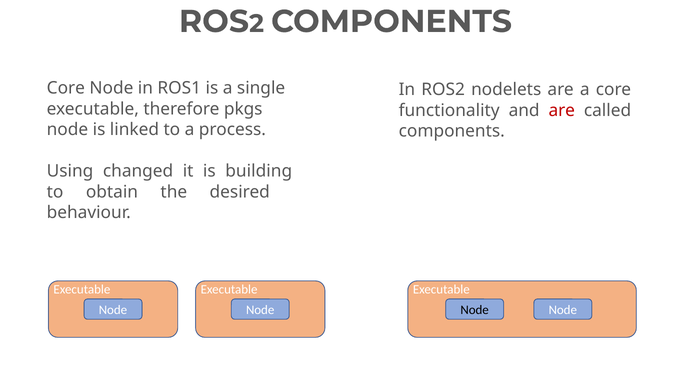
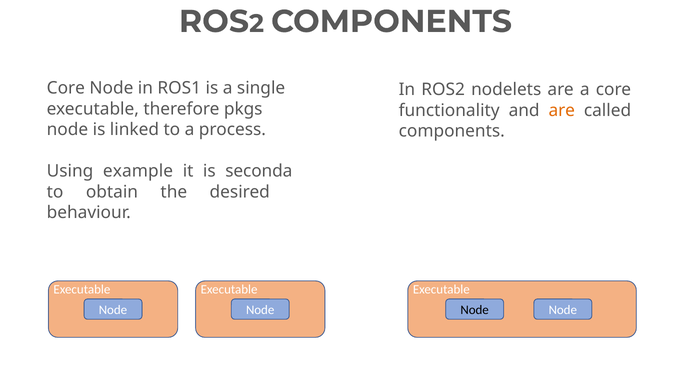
are at (562, 110) colour: red -> orange
changed: changed -> example
building: building -> seconda
